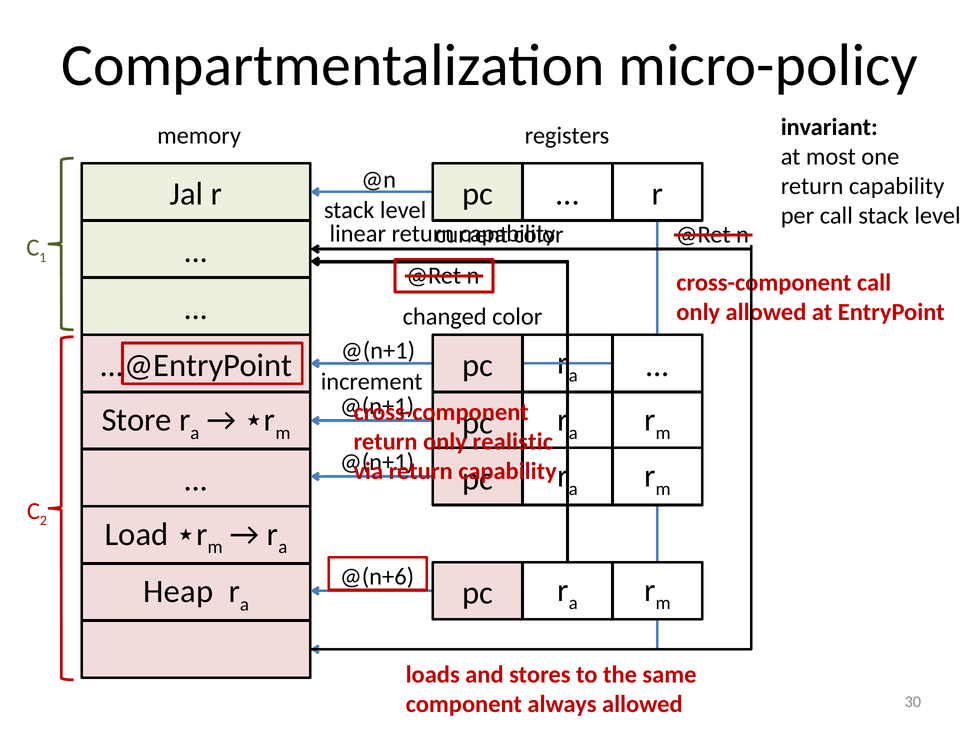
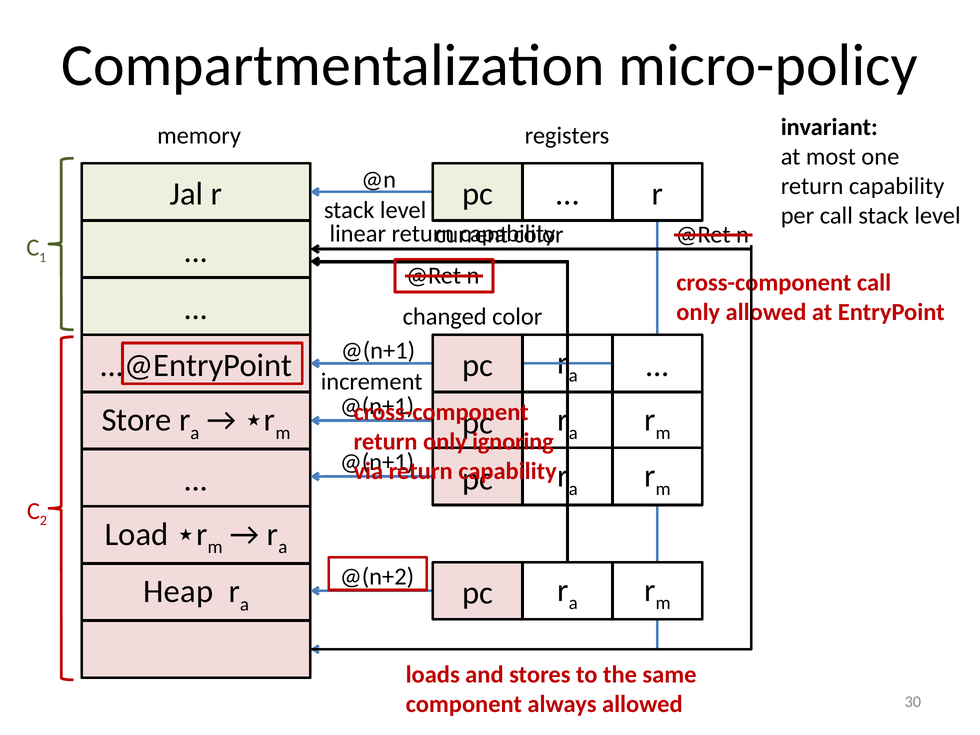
realistic: realistic -> ignoring
@(n+6: @(n+6 -> @(n+2
